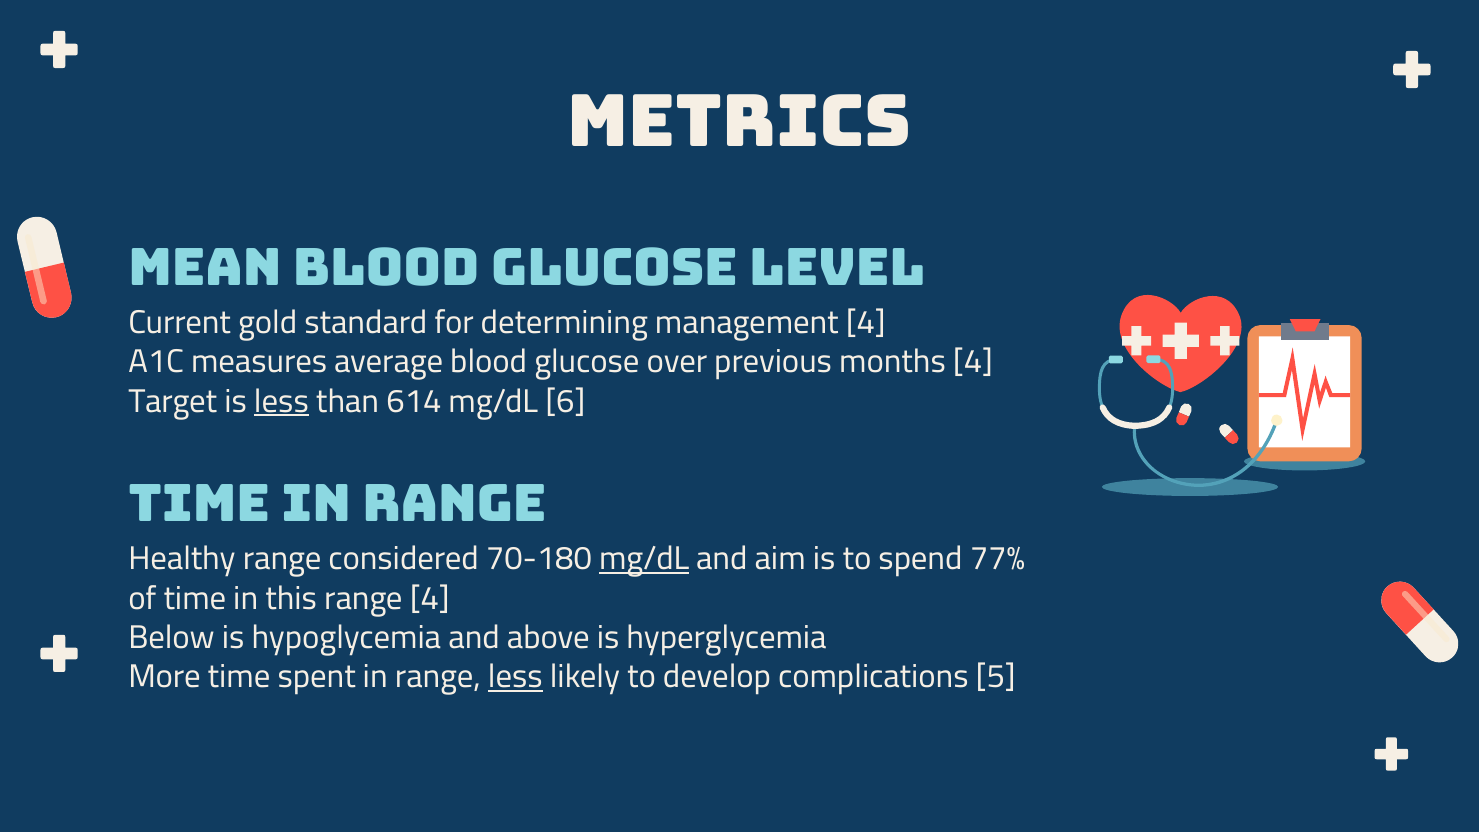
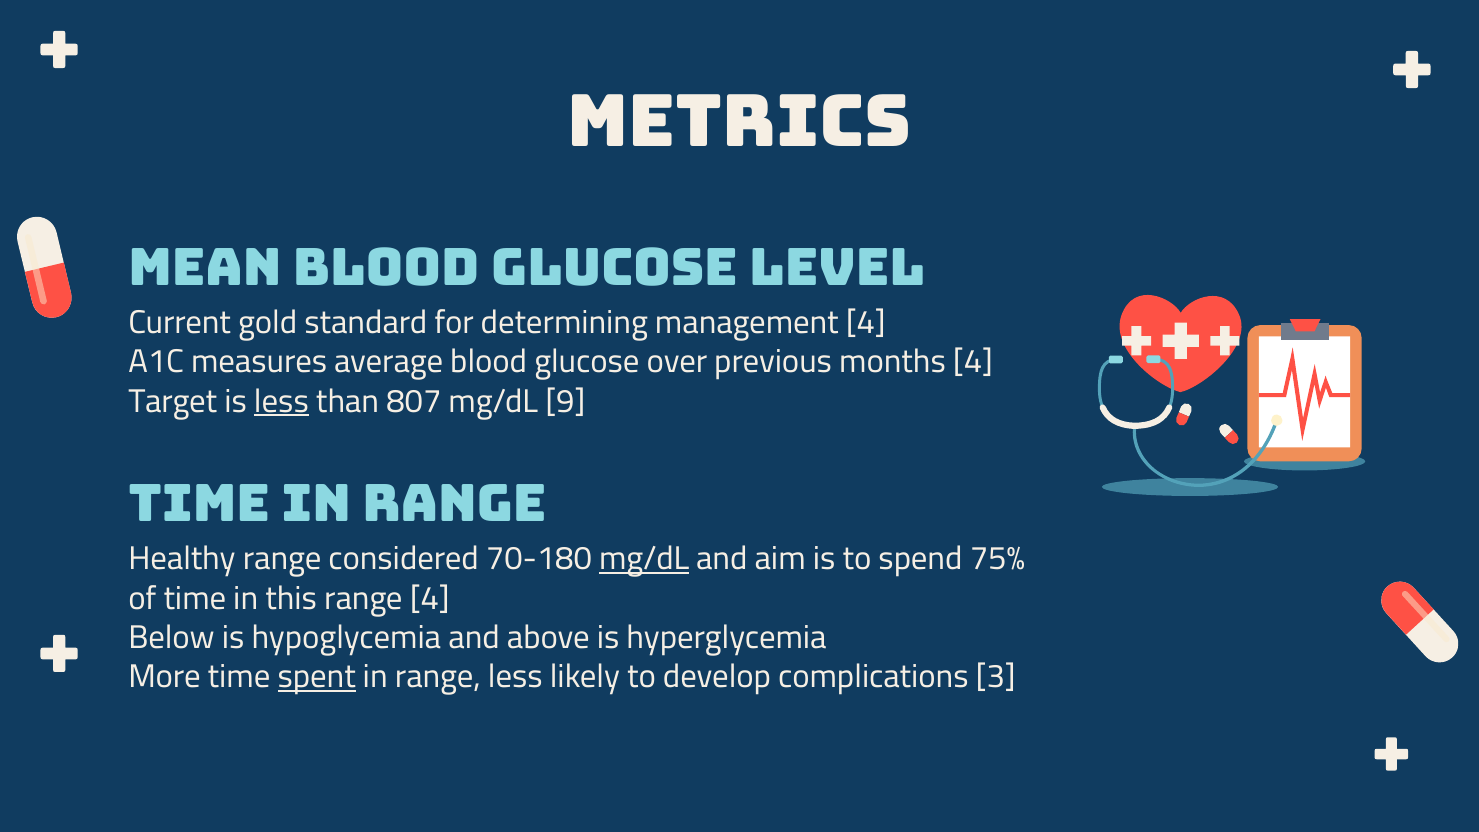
614: 614 -> 807
6: 6 -> 9
77%: 77% -> 75%
spent underline: none -> present
less at (515, 677) underline: present -> none
5: 5 -> 3
